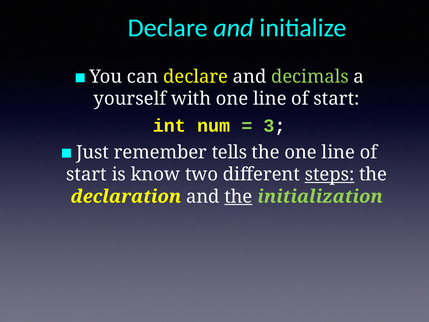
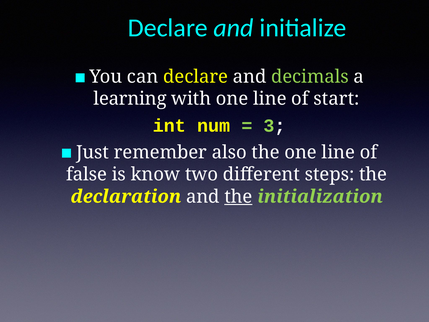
yourself: yourself -> learning
tells: tells -> also
start at (86, 174): start -> false
steps underline: present -> none
